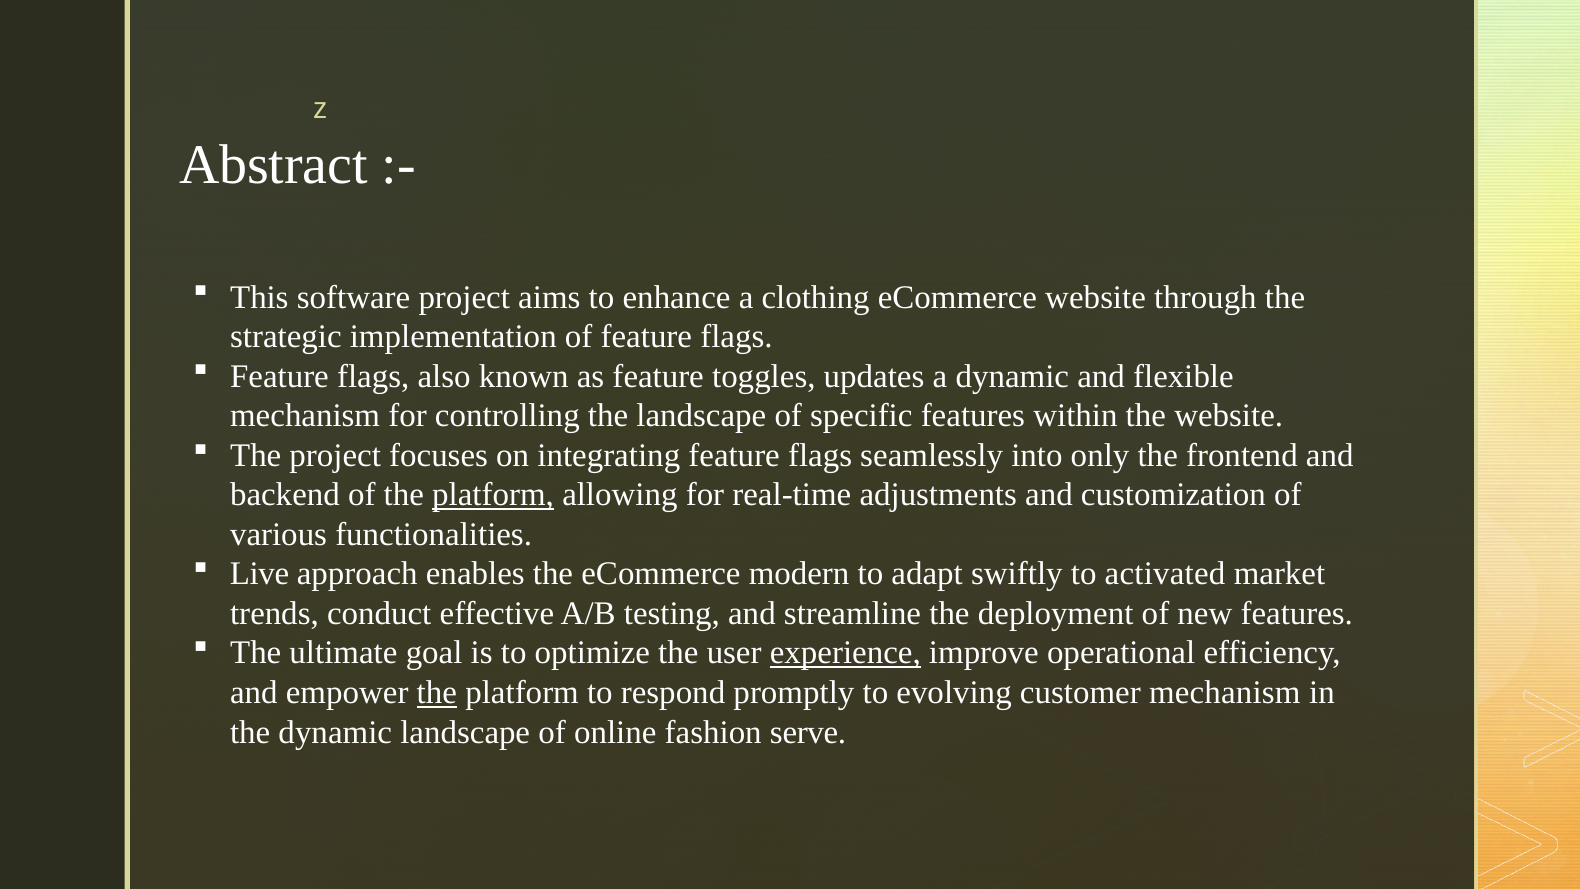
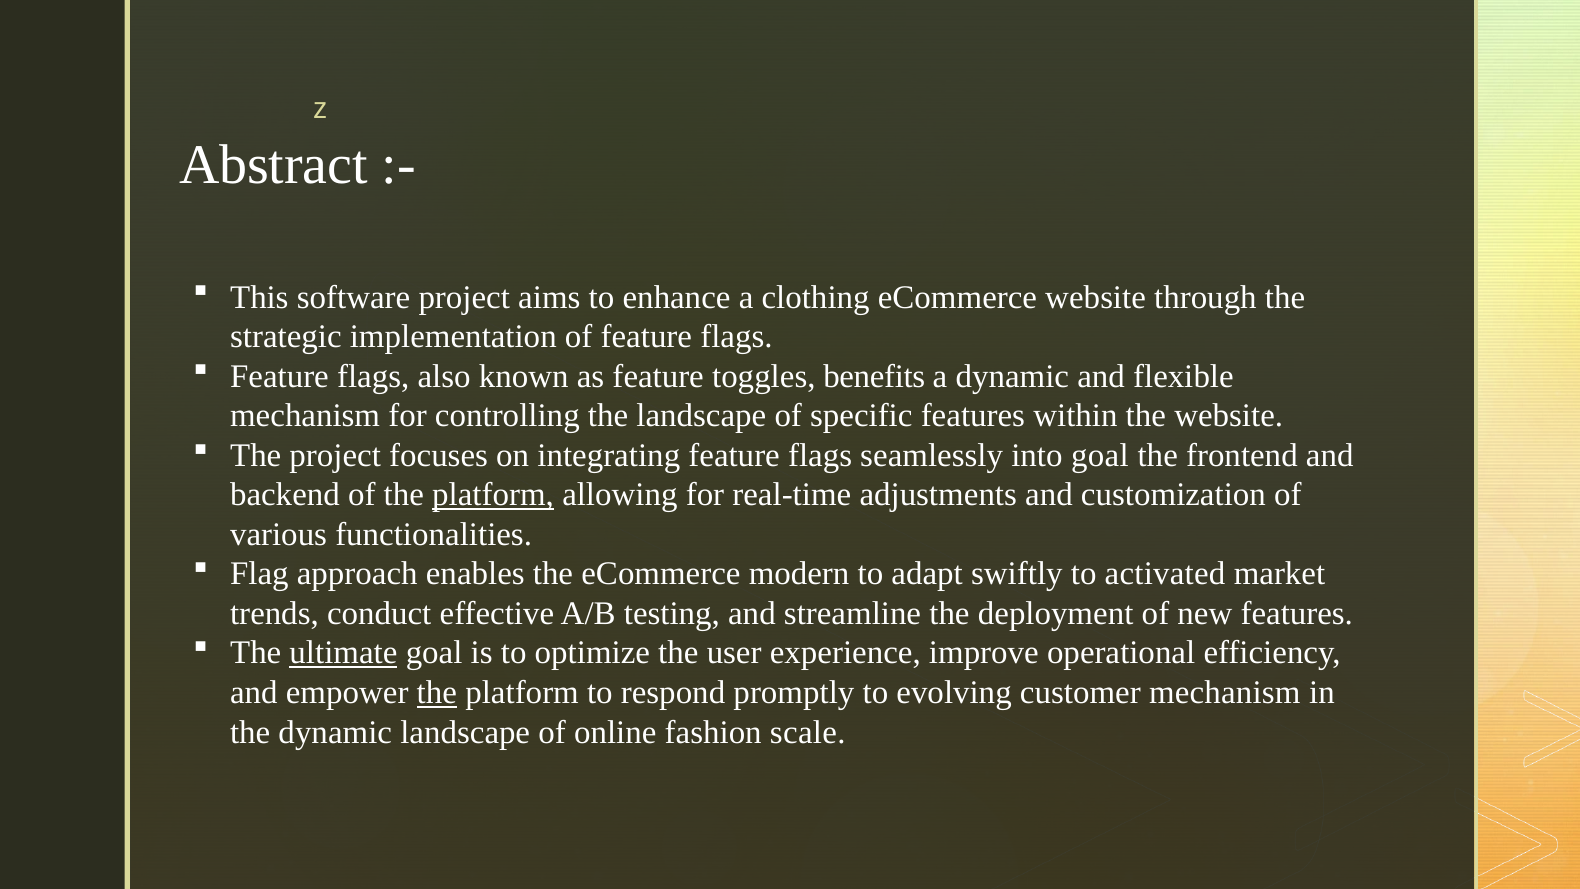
updates: updates -> benefits
into only: only -> goal
Live: Live -> Flag
ultimate underline: none -> present
experience underline: present -> none
serve: serve -> scale
